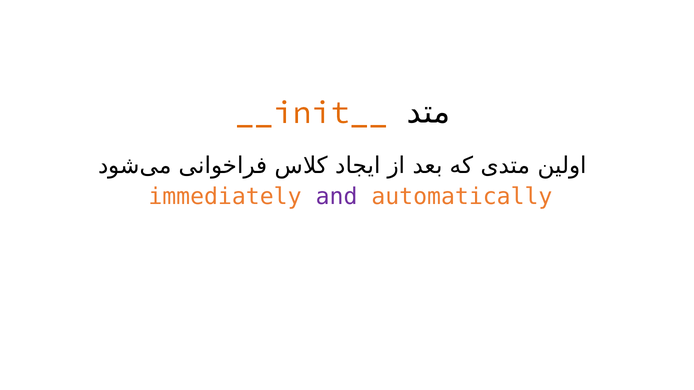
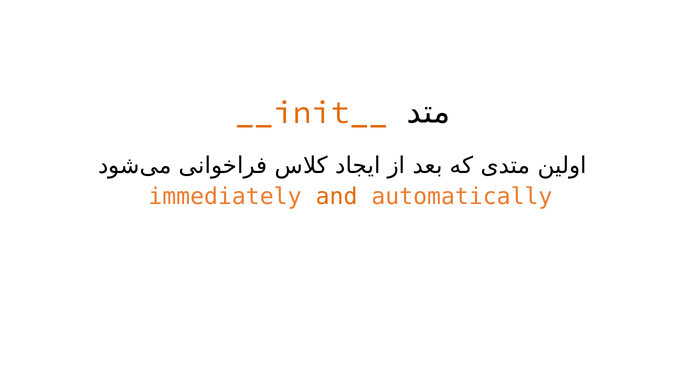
and colour: purple -> orange
